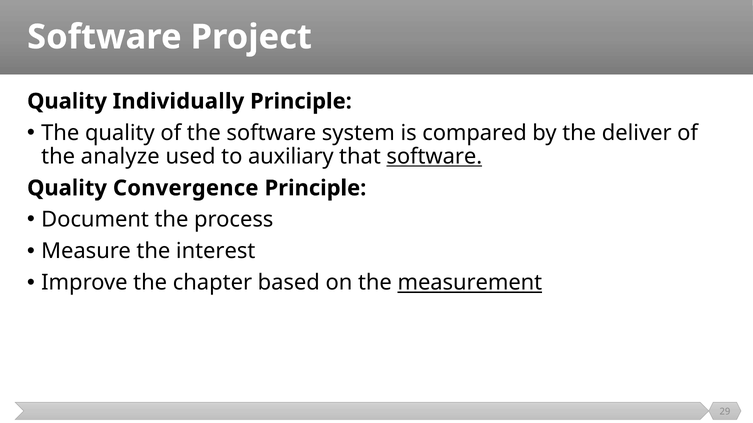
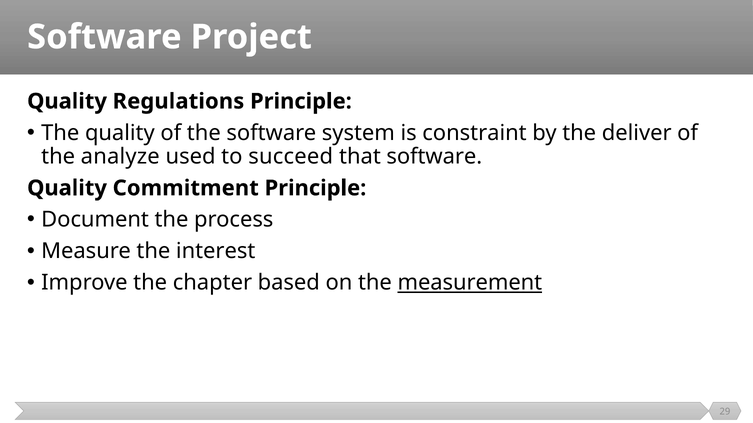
Individually: Individually -> Regulations
compared: compared -> constraint
auxiliary: auxiliary -> succeed
software at (434, 157) underline: present -> none
Convergence: Convergence -> Commitment
